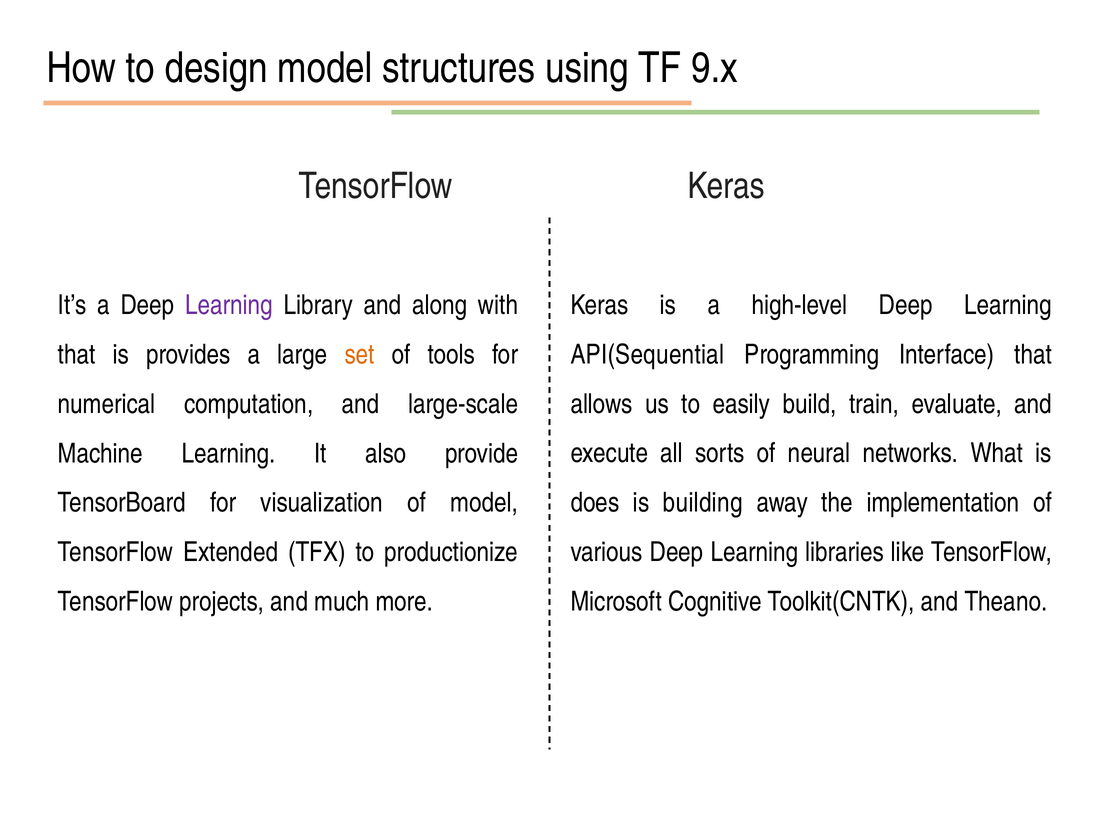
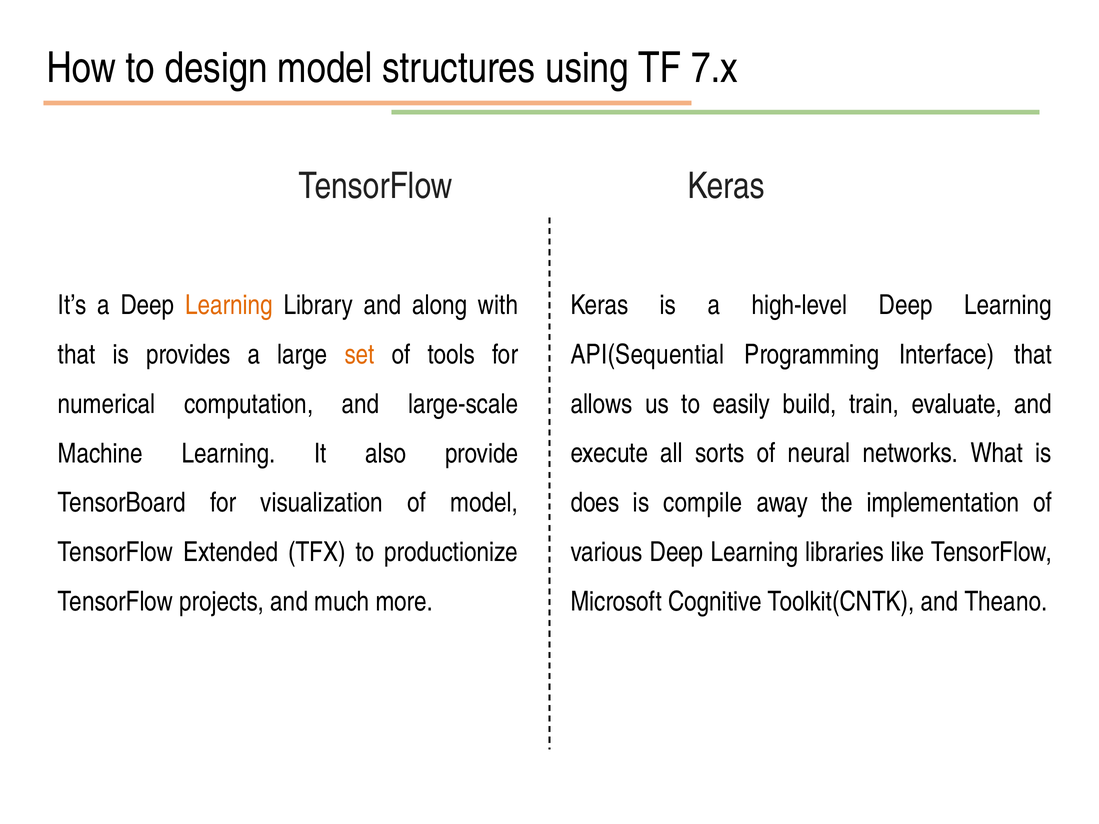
9.x: 9.x -> 7.x
Learning at (229, 305) colour: purple -> orange
building: building -> compile
